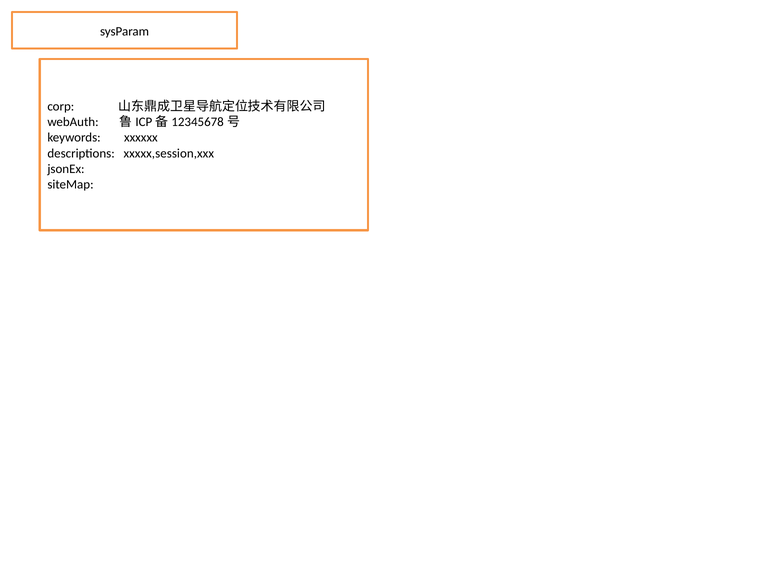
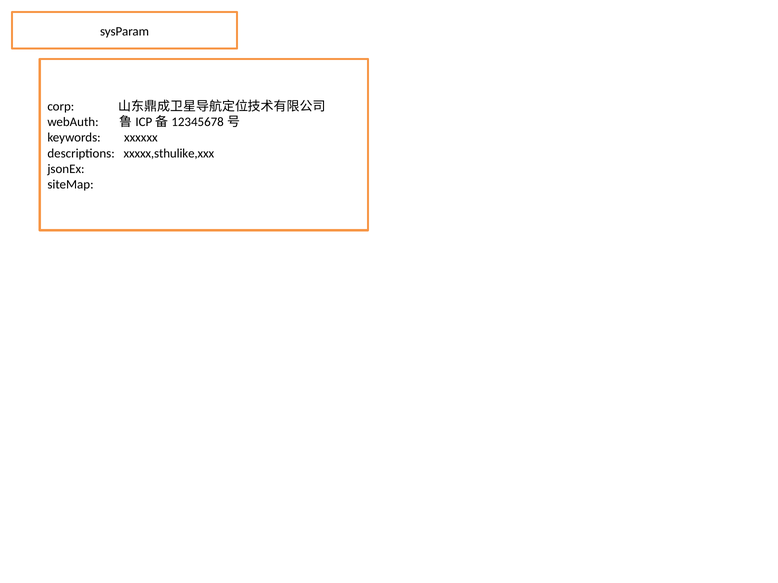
xxxxx,session,xxx: xxxxx,session,xxx -> xxxxx,sthulike,xxx
